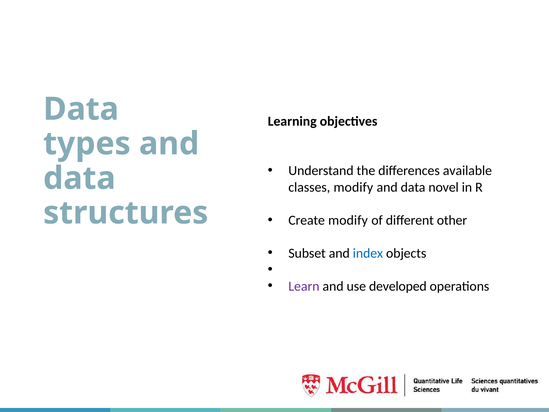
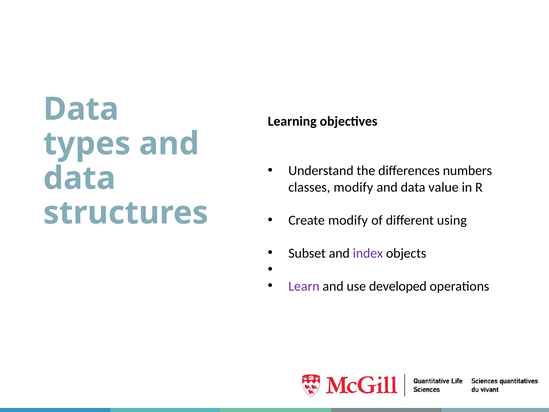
available: available -> numbers
novel: novel -> value
other: other -> using
index colour: blue -> purple
